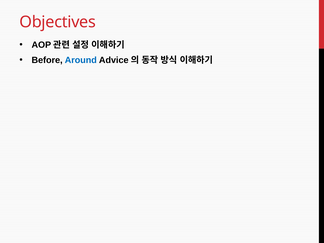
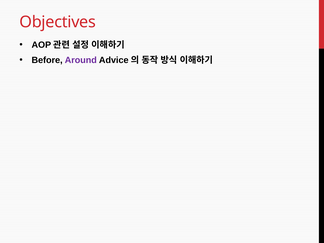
Around colour: blue -> purple
